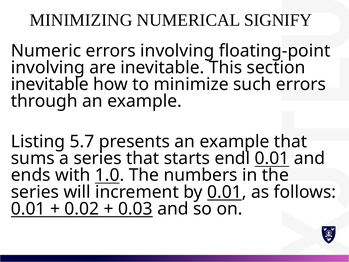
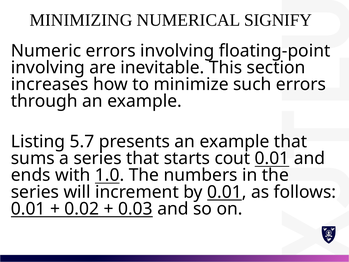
inevitable at (50, 84): inevitable -> increases
endl: endl -> cout
